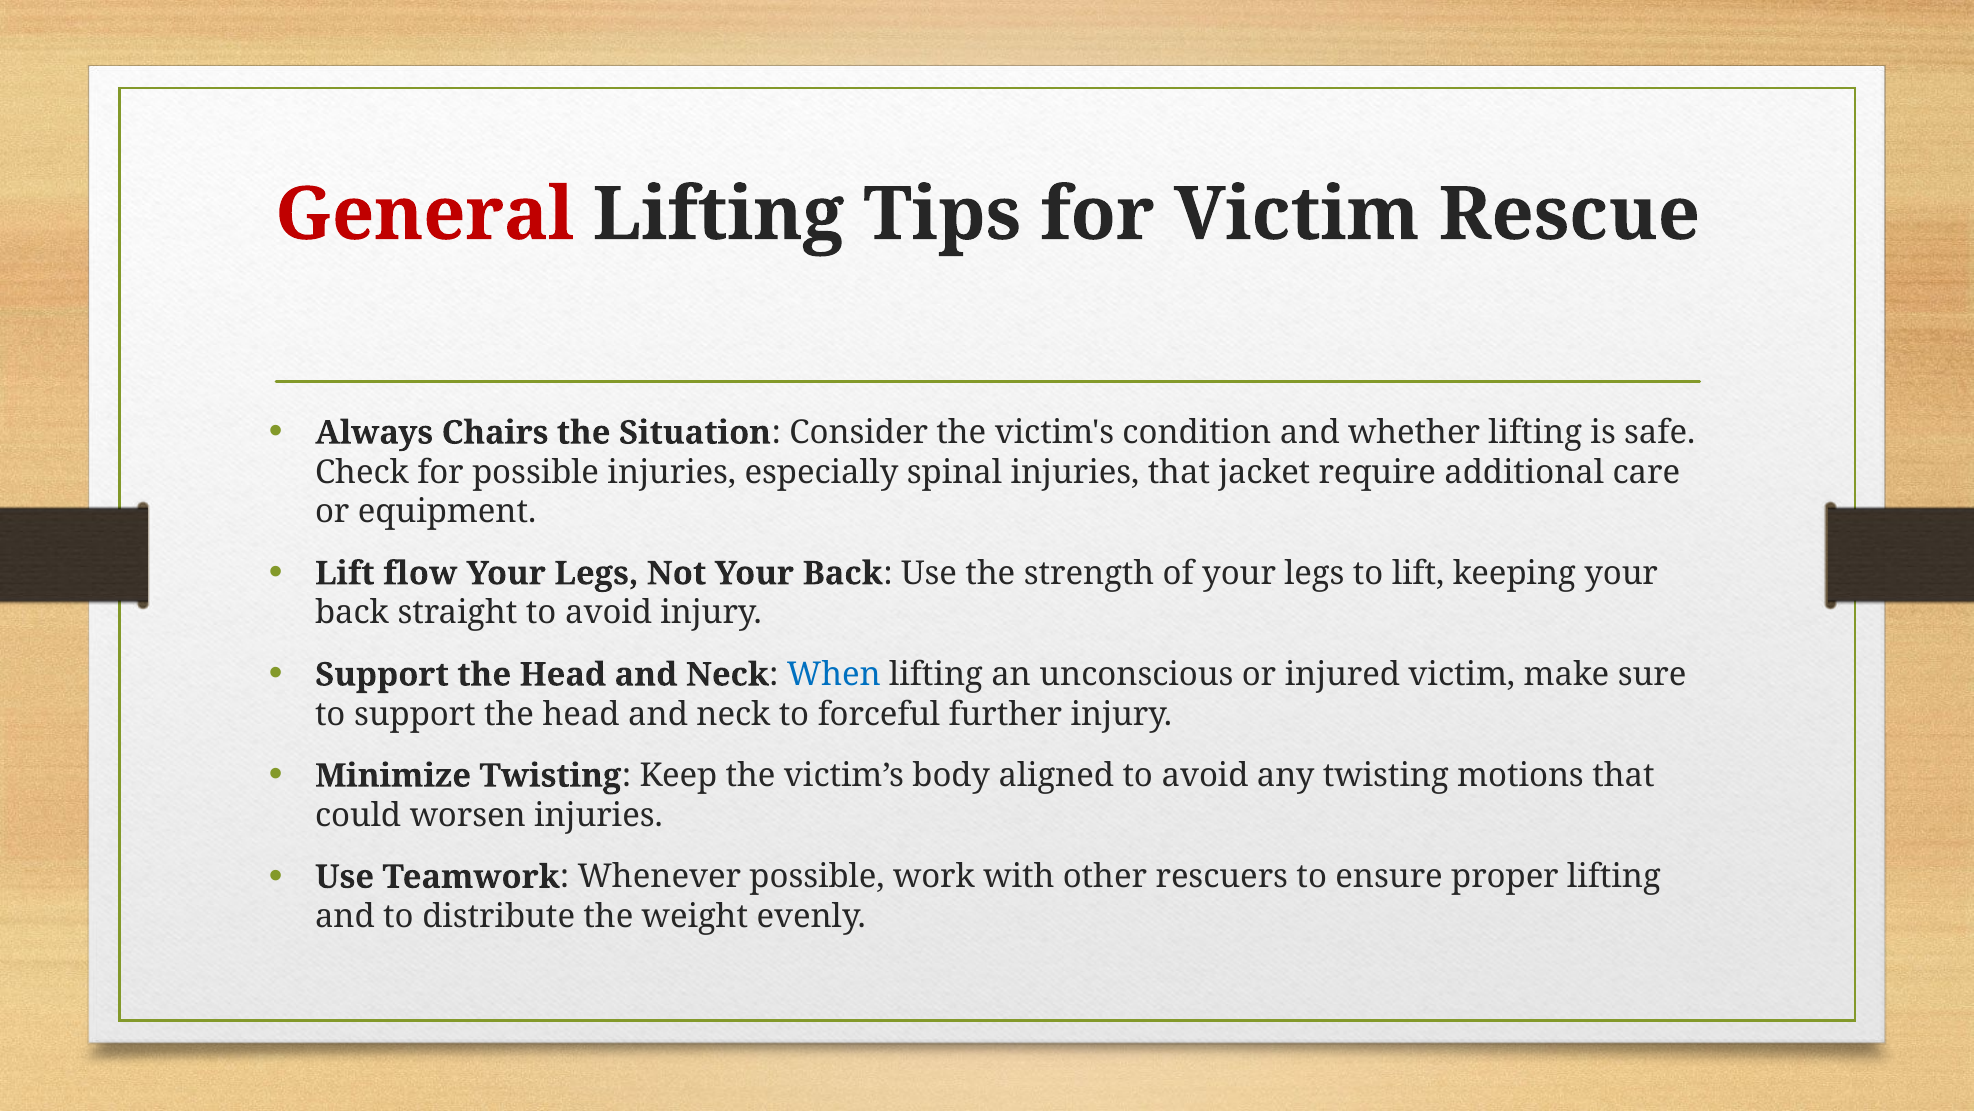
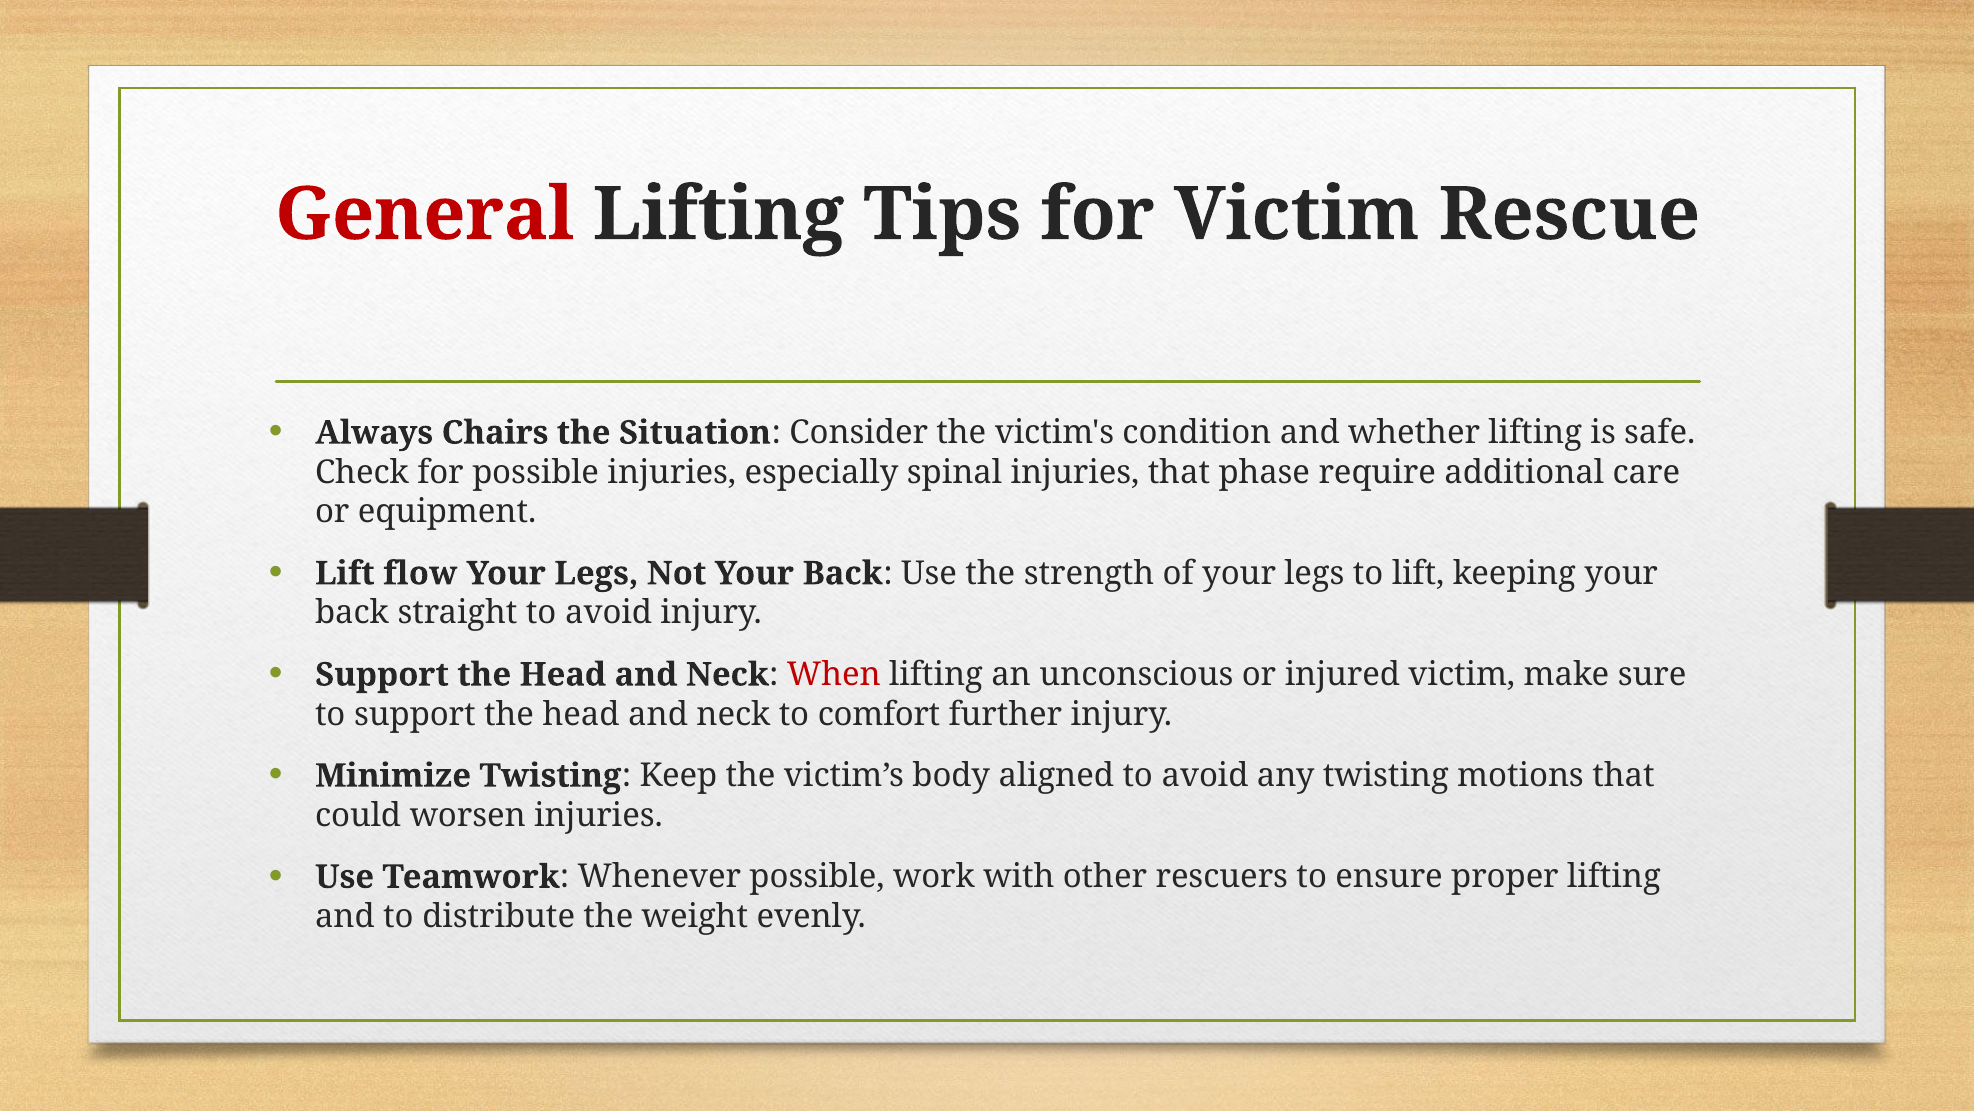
jacket: jacket -> phase
When colour: blue -> red
forceful: forceful -> comfort
